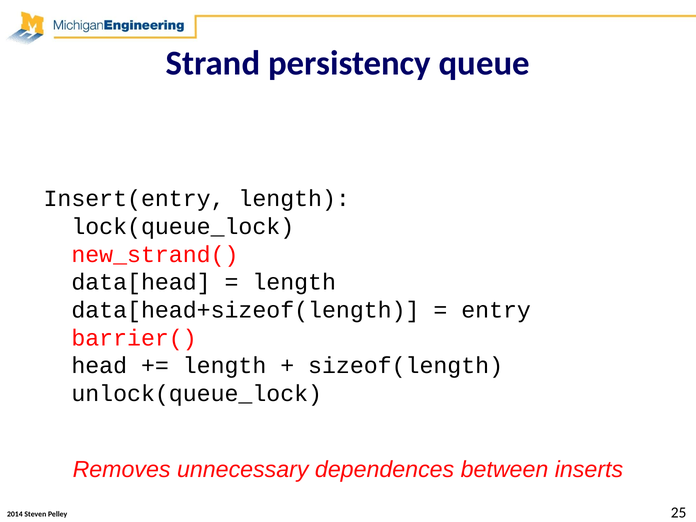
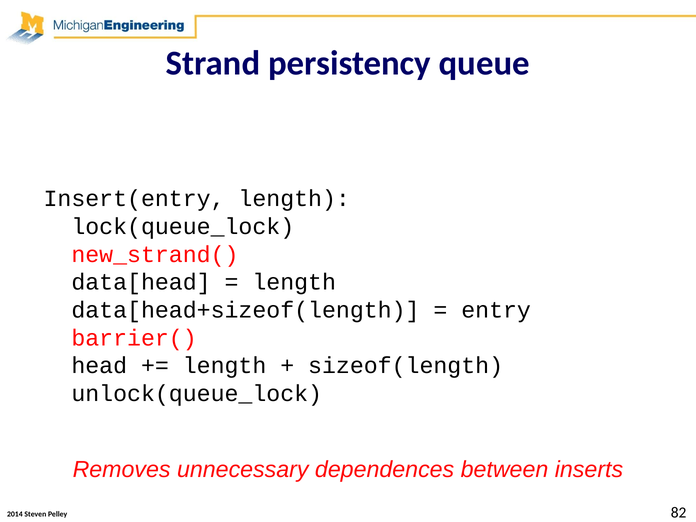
25: 25 -> 82
